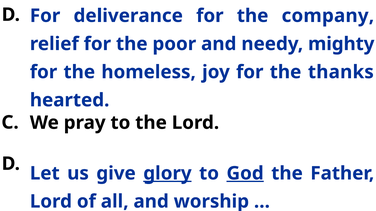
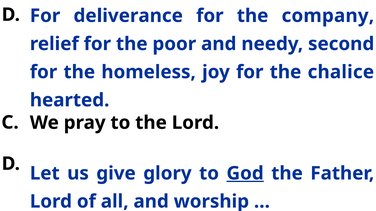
mighty: mighty -> second
thanks: thanks -> chalice
glory underline: present -> none
